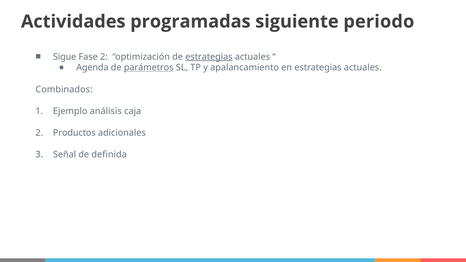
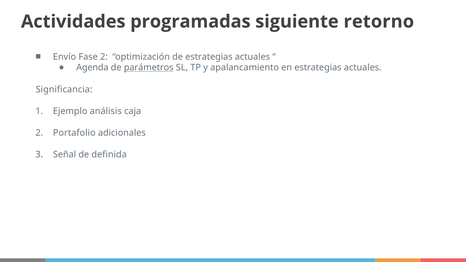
periodo: periodo -> retorno
Sigue: Sigue -> Envío
estrategias at (209, 57) underline: present -> none
Combinados: Combinados -> Significancia
Productos: Productos -> Portafolio
